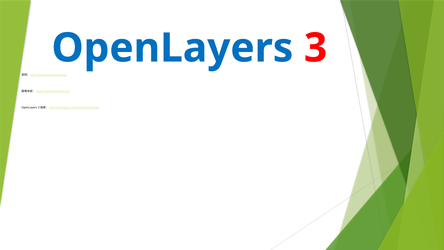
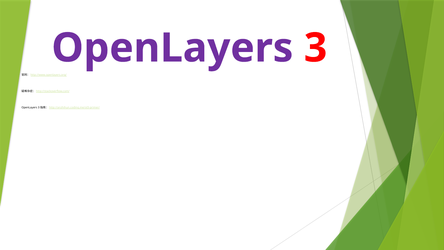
OpenLayers at (172, 48) colour: blue -> purple
